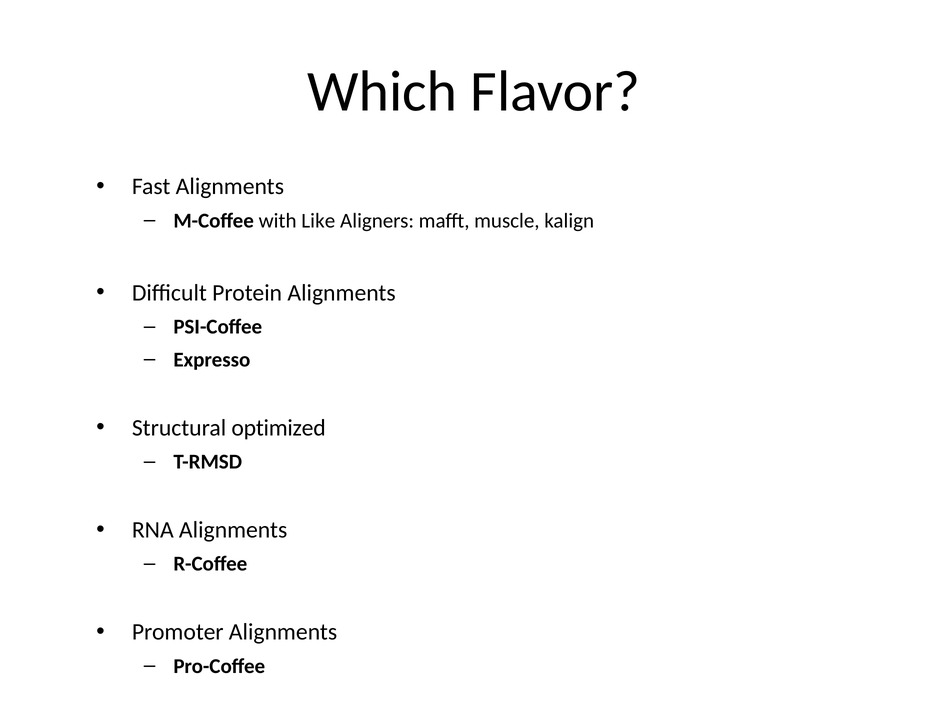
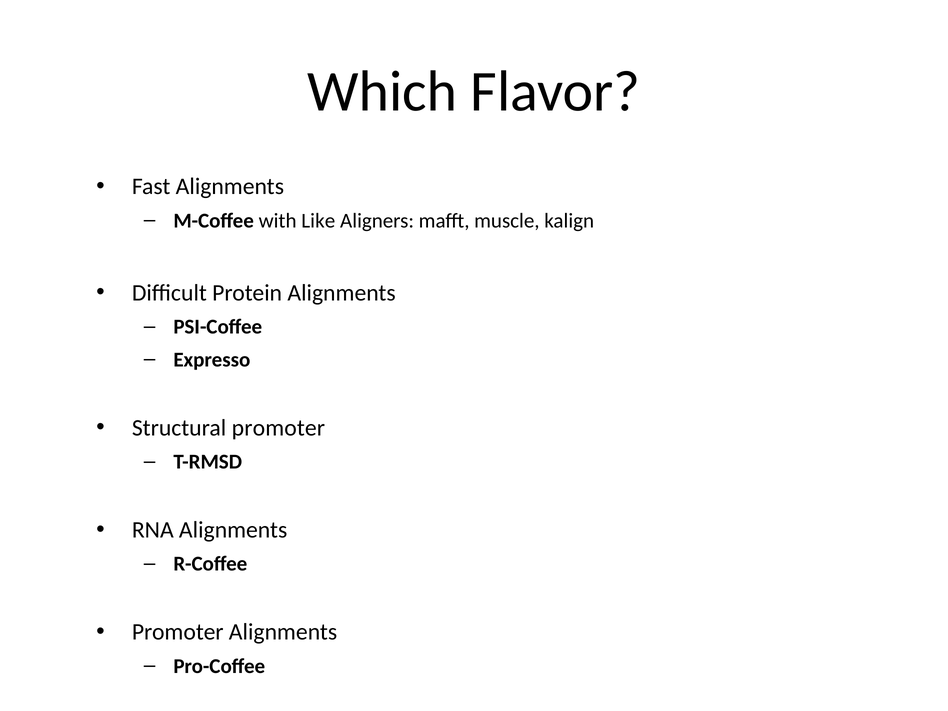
Structural optimized: optimized -> promoter
